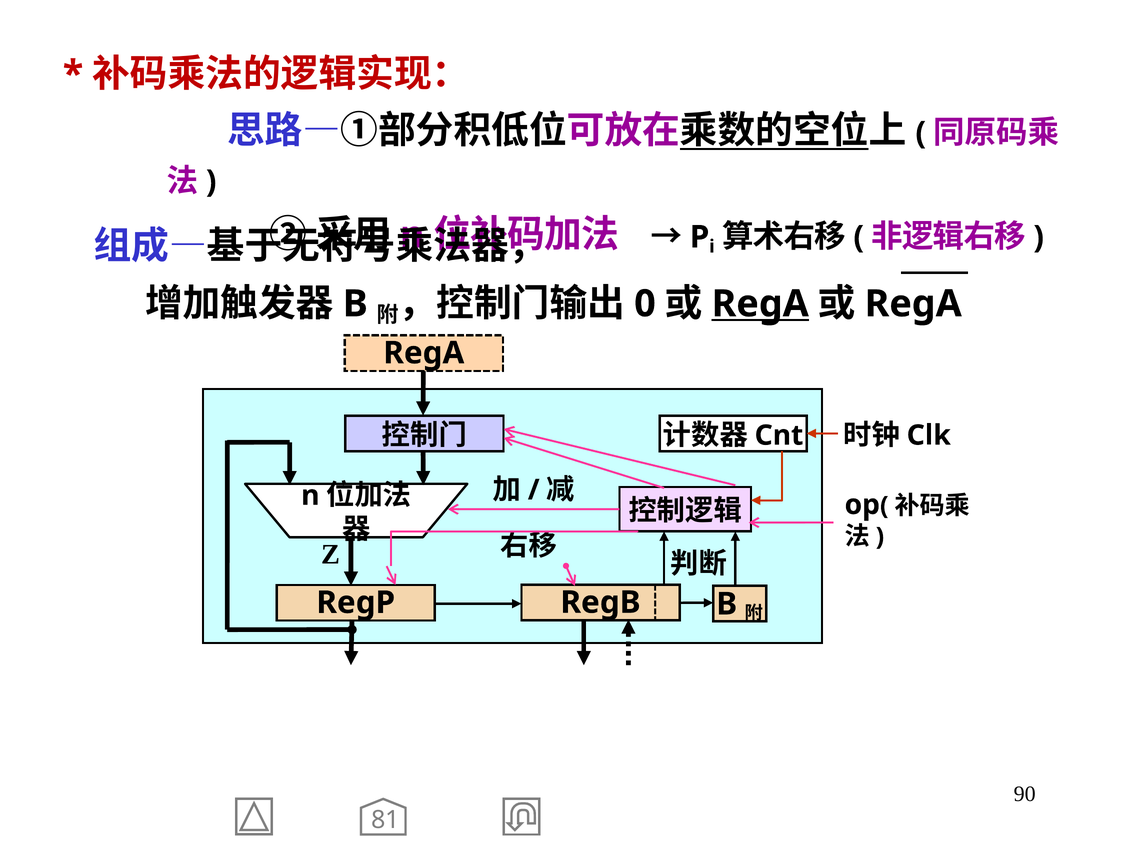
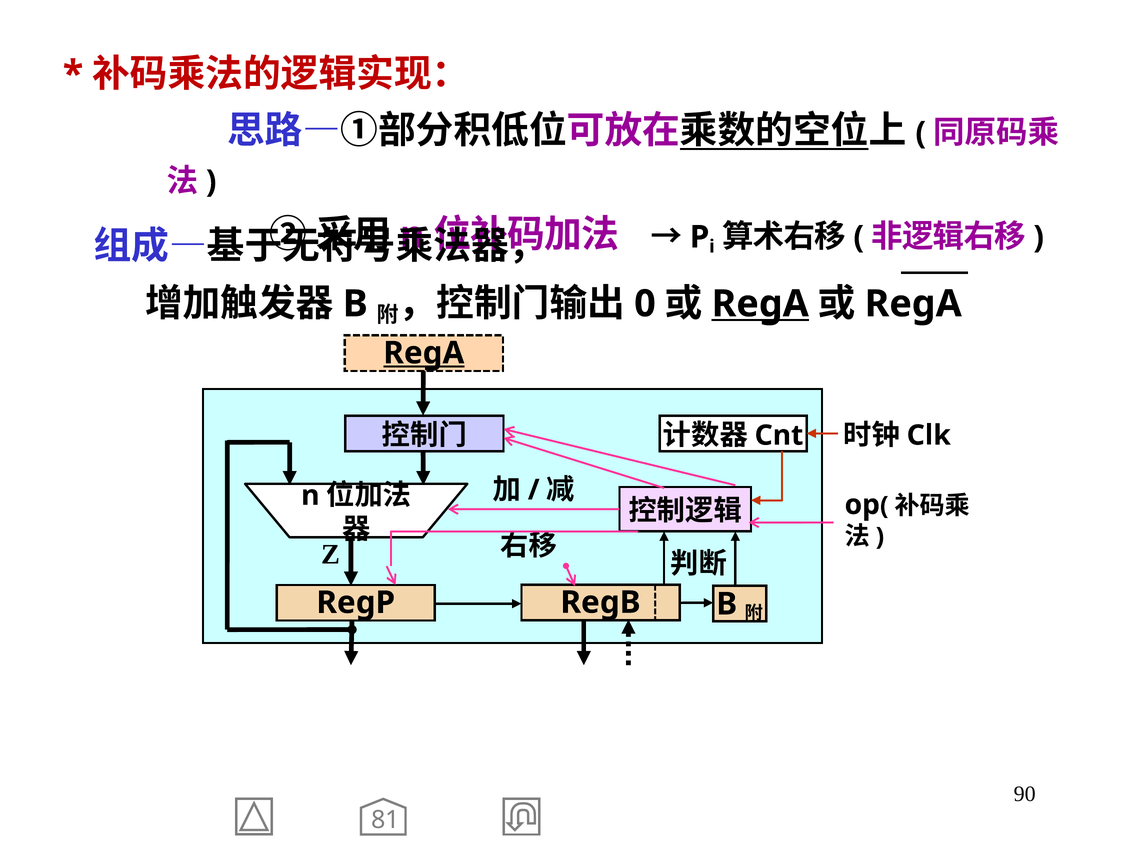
RegA at (424, 353) underline: none -> present
